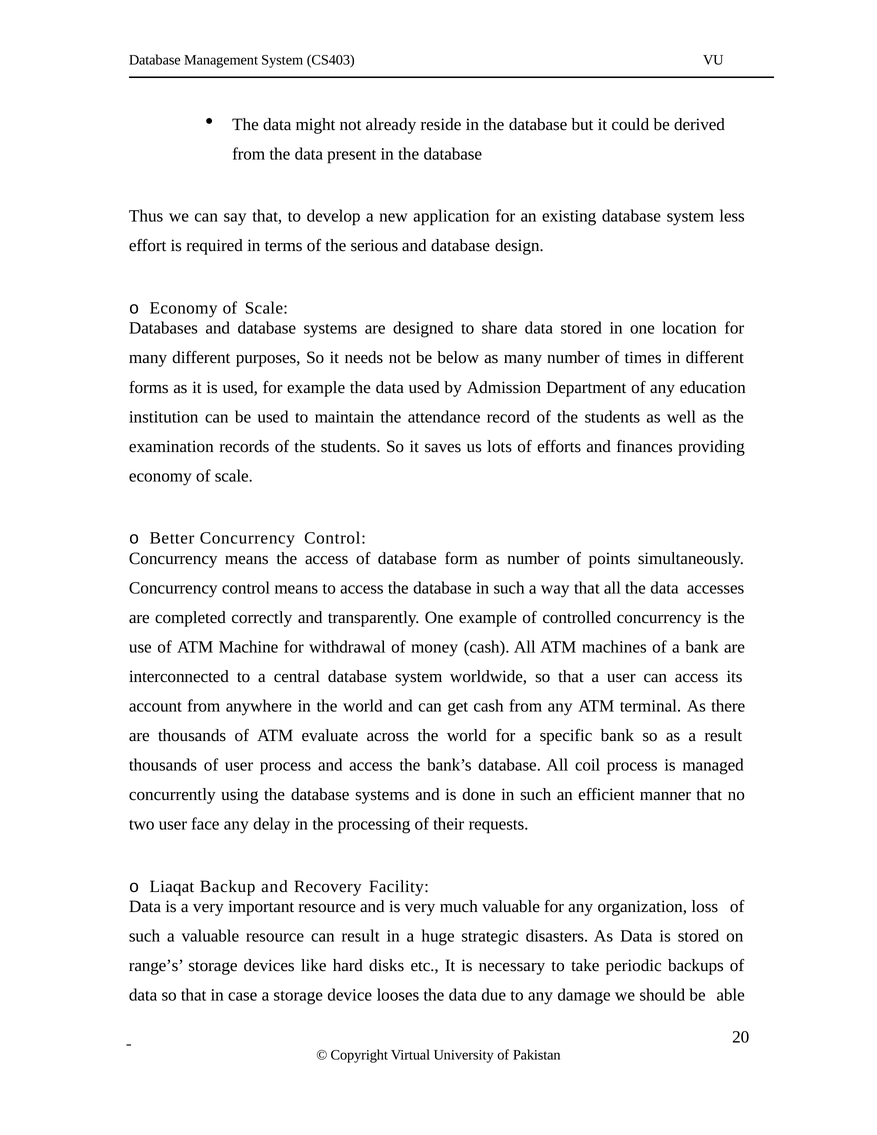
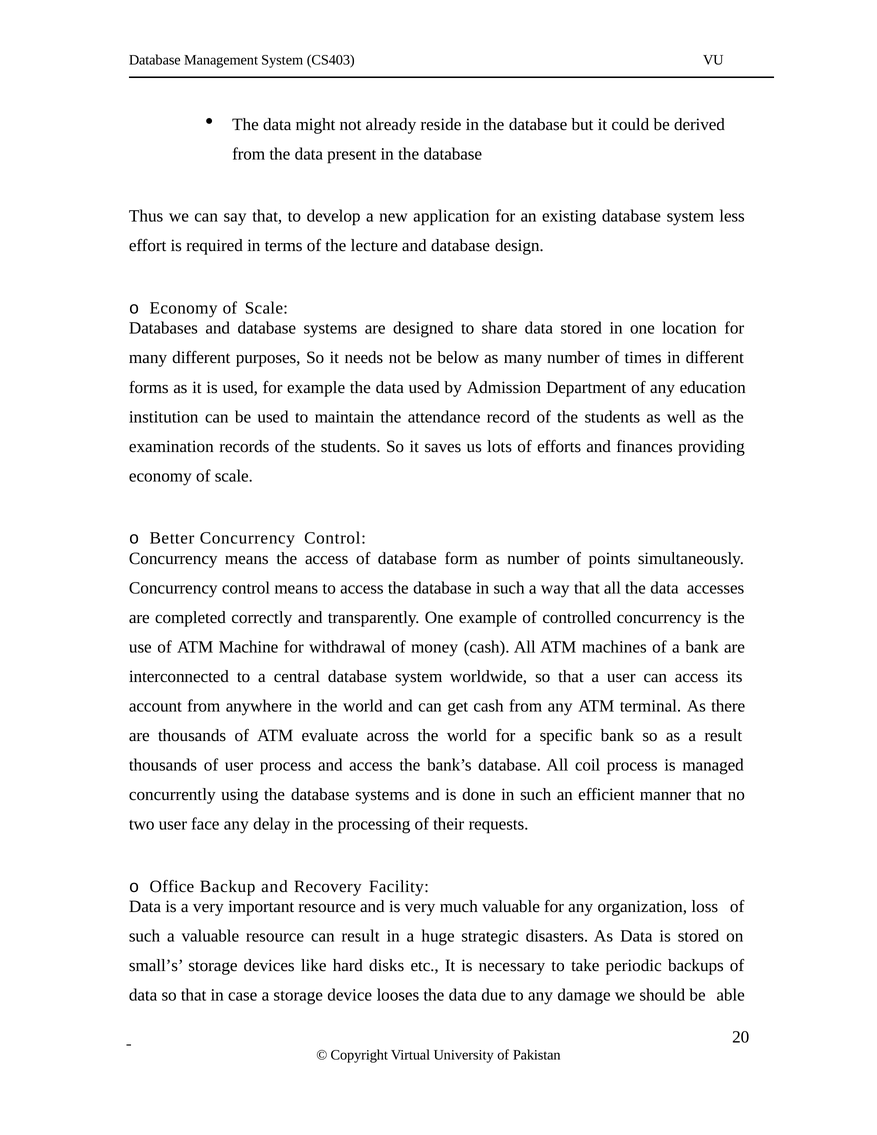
serious: serious -> lecture
Liaqat: Liaqat -> Office
range’s: range’s -> small’s
